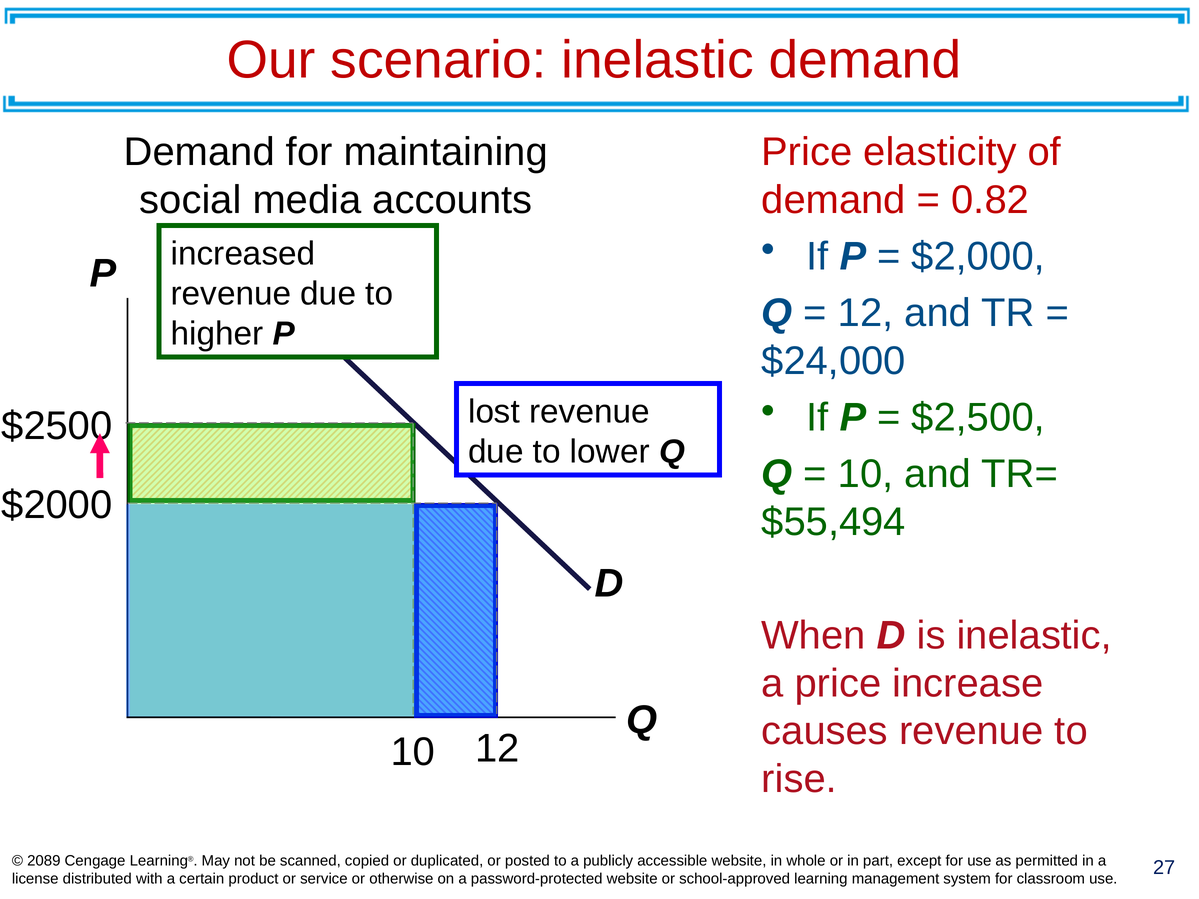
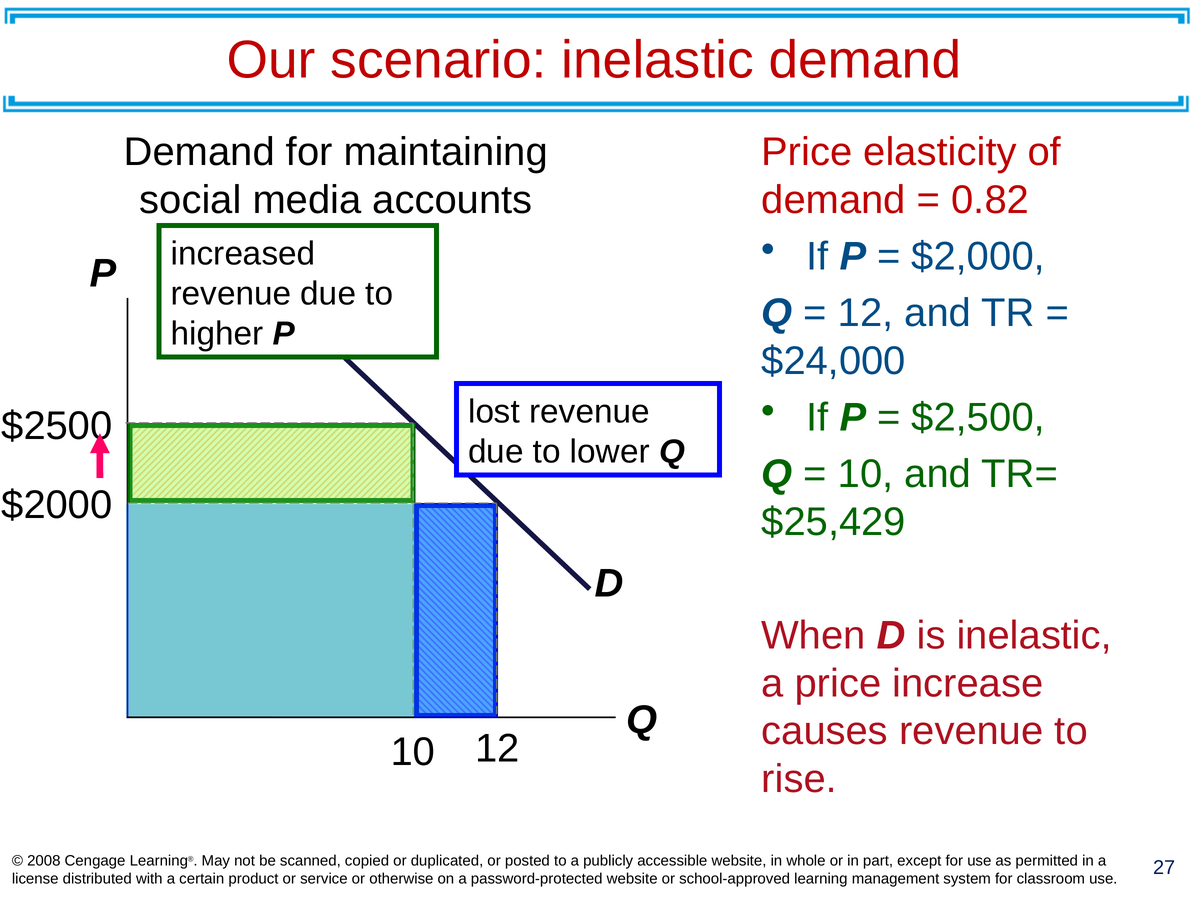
$55,494: $55,494 -> $25,429
2089: 2089 -> 2008
